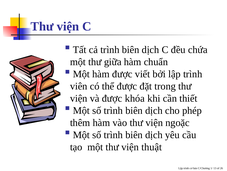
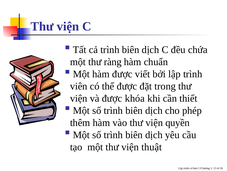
giữa: giữa -> ràng
ngoặc: ngoặc -> quyền
